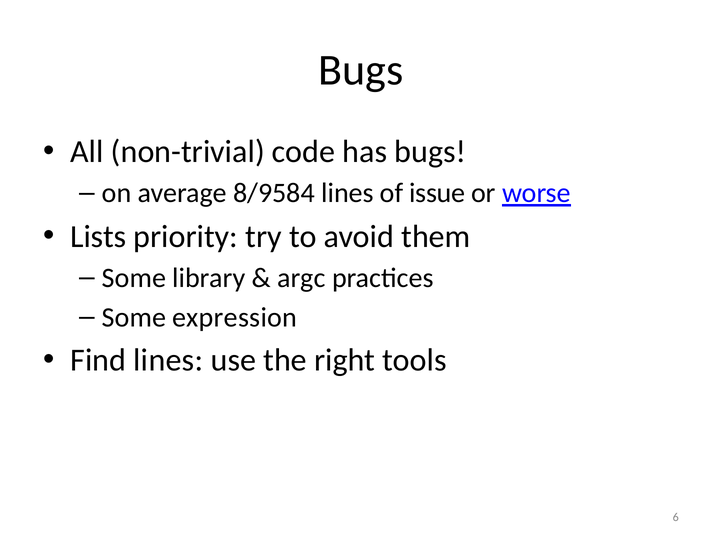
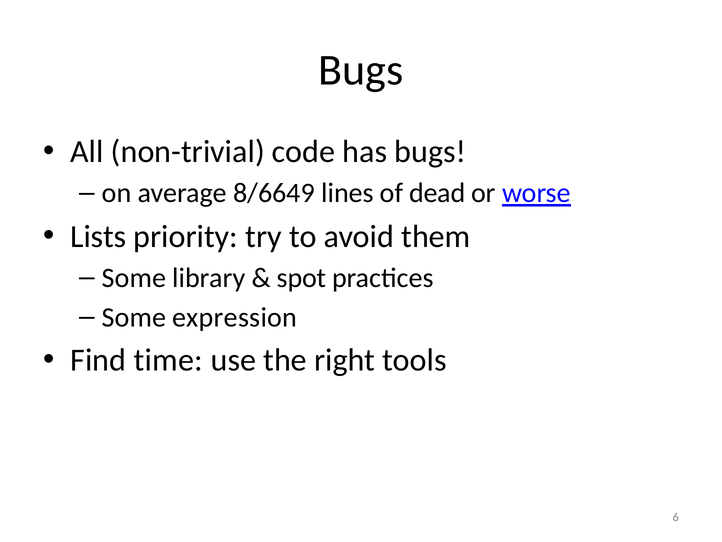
8/9584: 8/9584 -> 8/6649
issue: issue -> dead
argc: argc -> spot
Find lines: lines -> time
